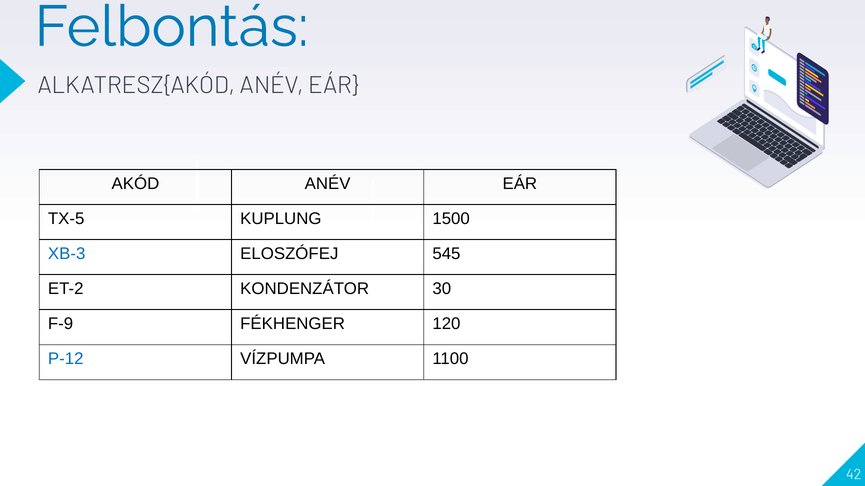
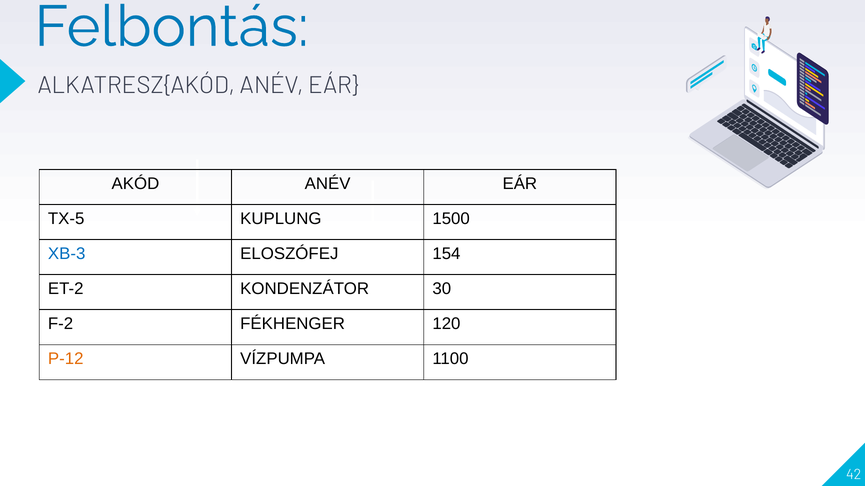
545: 545 -> 154
F-9: F-9 -> F-2
P-12 colour: blue -> orange
